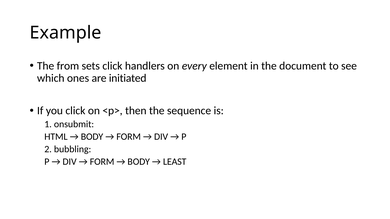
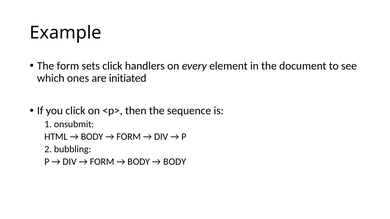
The from: from -> form
LEAST at (175, 162): LEAST -> BODY
